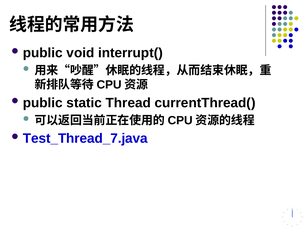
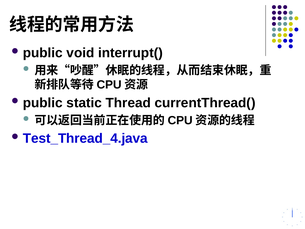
Test_Thread_7.java: Test_Thread_7.java -> Test_Thread_4.java
